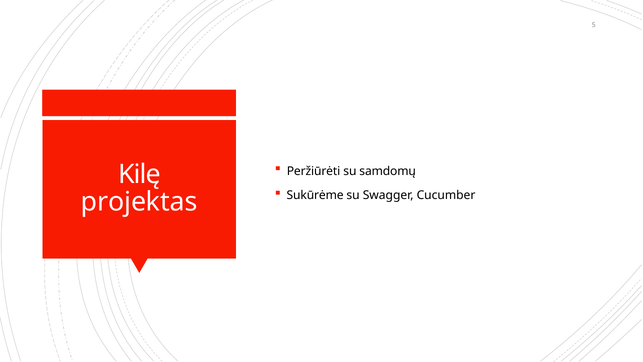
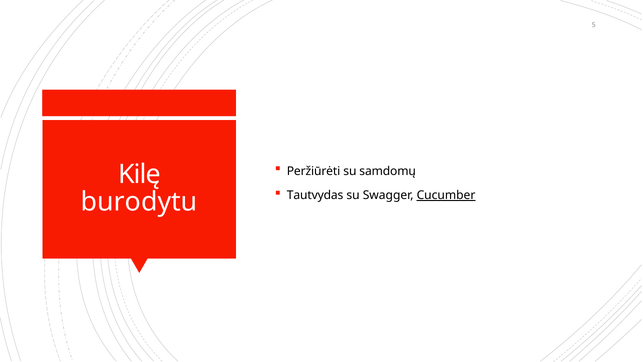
Sukūrėme: Sukūrėme -> Tautvydas
Cucumber underline: none -> present
projektas: projektas -> burodytu
